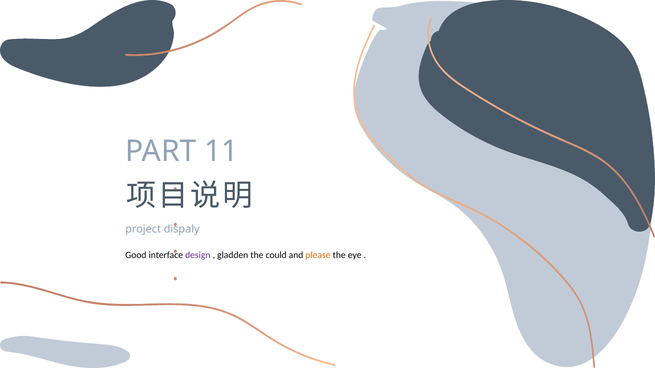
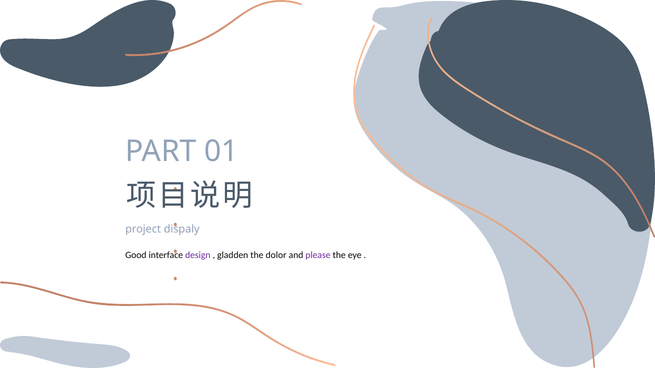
11: 11 -> 01
could: could -> dolor
please colour: orange -> purple
